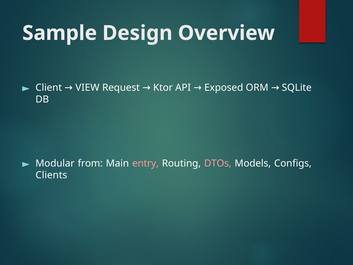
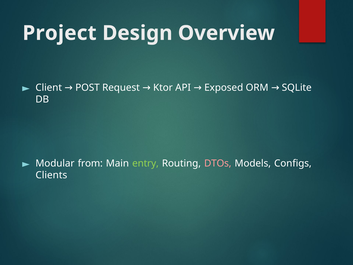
Sample: Sample -> Project
VIEW: VIEW -> POST
entry colour: pink -> light green
